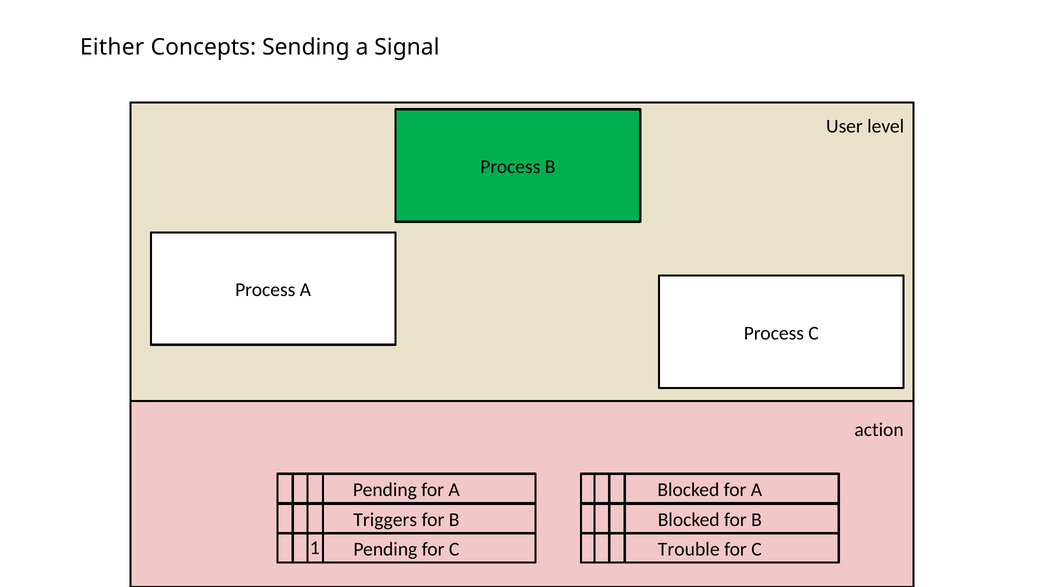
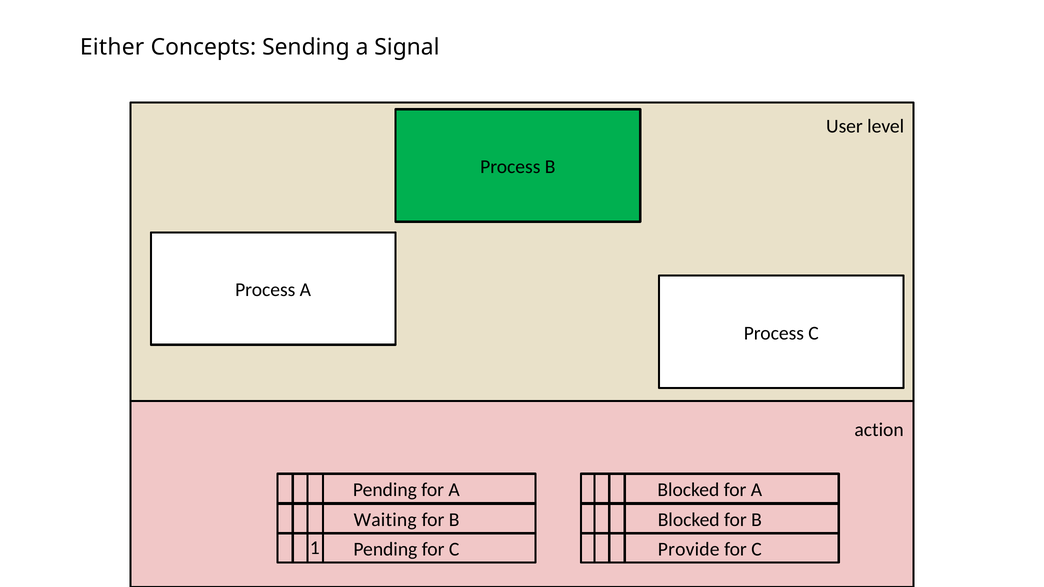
Triggers: Triggers -> Waiting
Trouble: Trouble -> Provide
